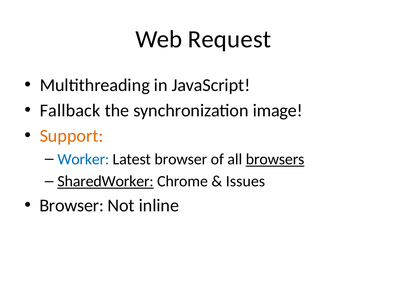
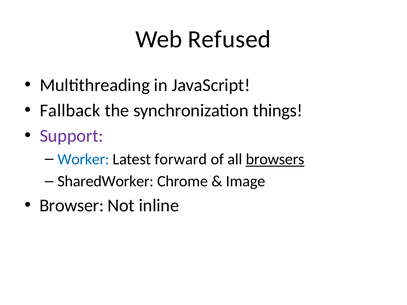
Request: Request -> Refused
image: image -> things
Support colour: orange -> purple
Latest browser: browser -> forward
SharedWorker underline: present -> none
Issues: Issues -> Image
